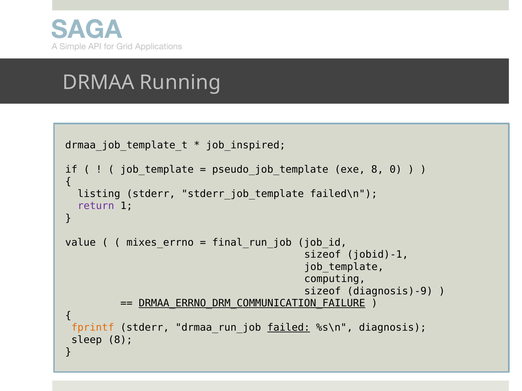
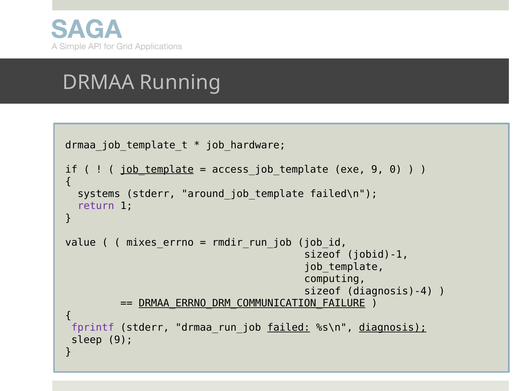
job_inspired: job_inspired -> job_hardware
job_template at (157, 170) underline: none -> present
pseudo_job_template: pseudo_job_template -> access_job_template
exe 8: 8 -> 9
listing: listing -> systems
stderr_job_template: stderr_job_template -> around_job_template
final_run_job: final_run_job -> rmdir_run_job
diagnosis)-9: diagnosis)-9 -> diagnosis)-4
fprintf colour: orange -> purple
diagnosis underline: none -> present
sleep 8: 8 -> 9
